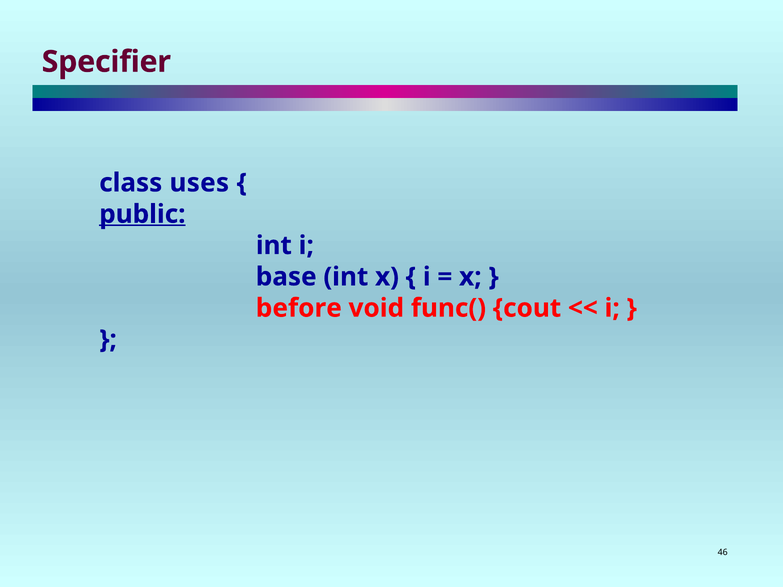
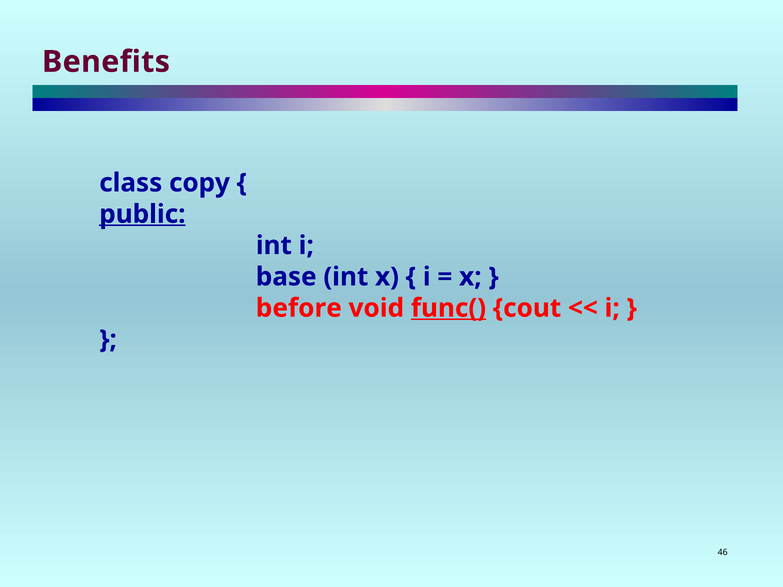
Specifier: Specifier -> Benefits
uses: uses -> copy
func( underline: none -> present
